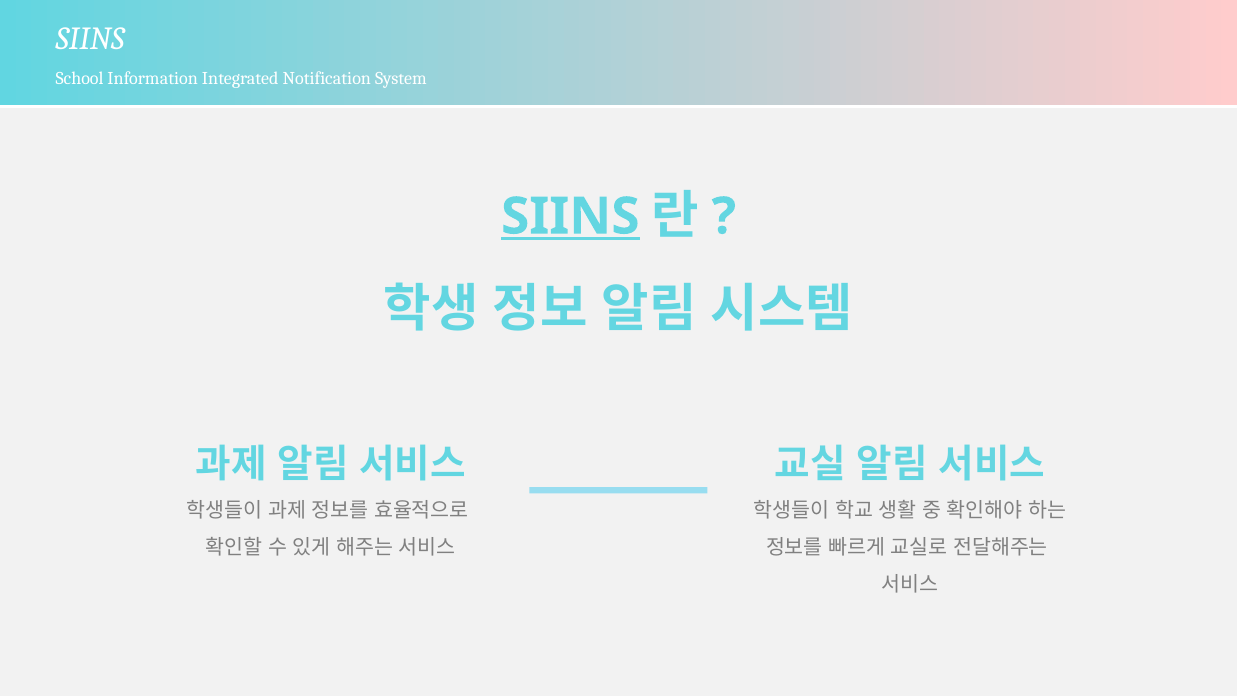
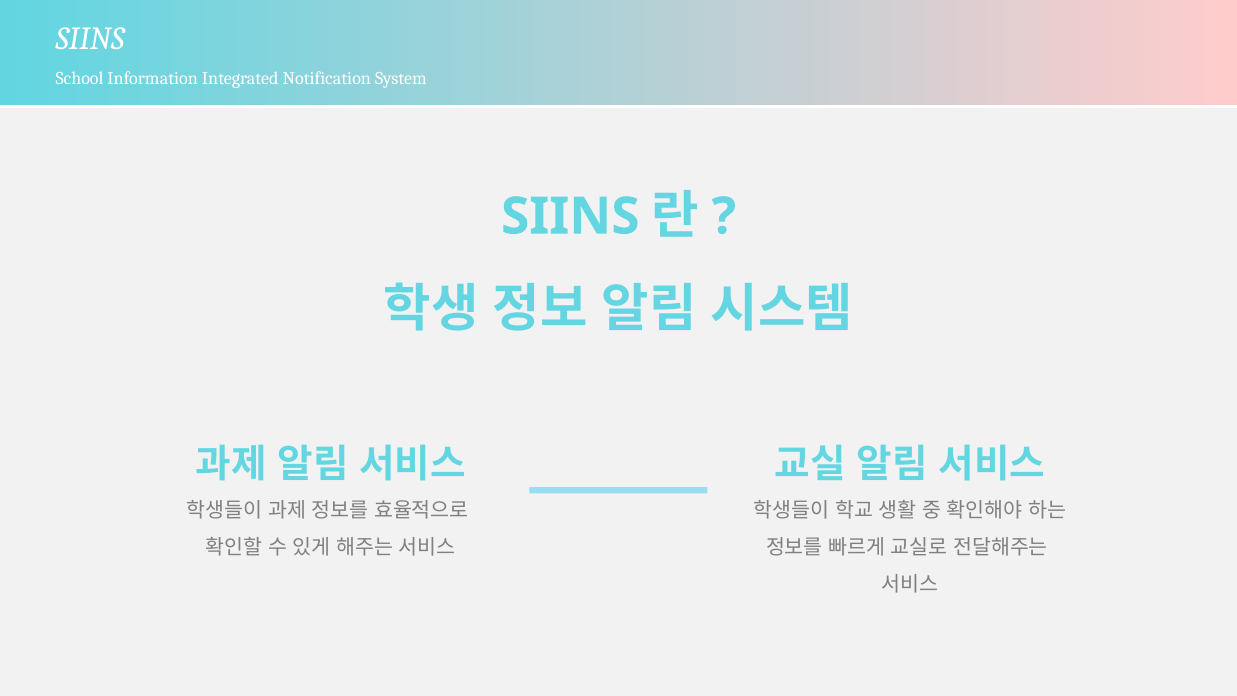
SIINS at (570, 216) underline: present -> none
